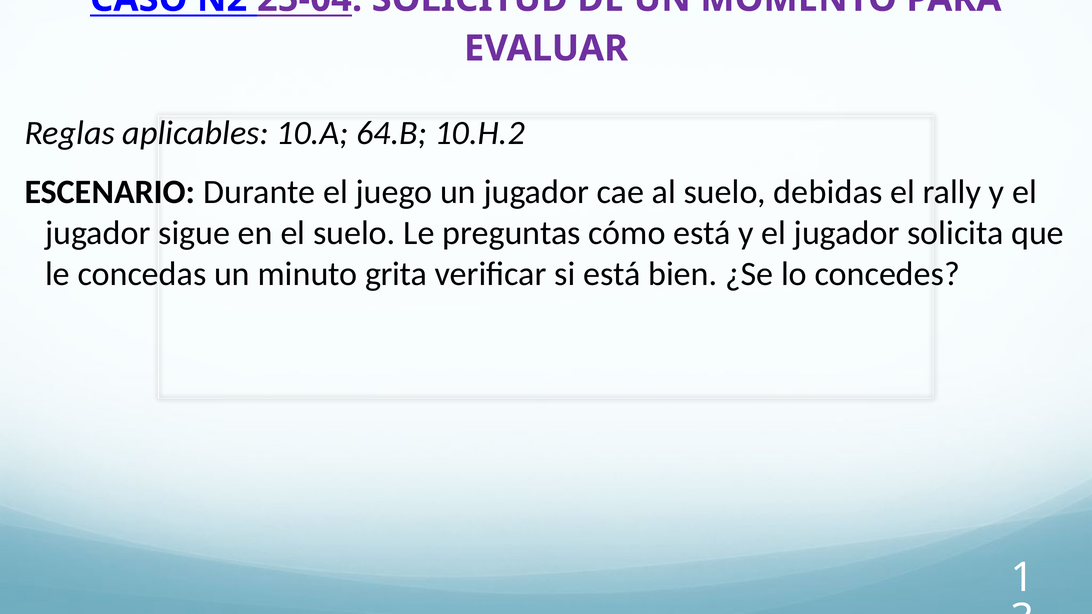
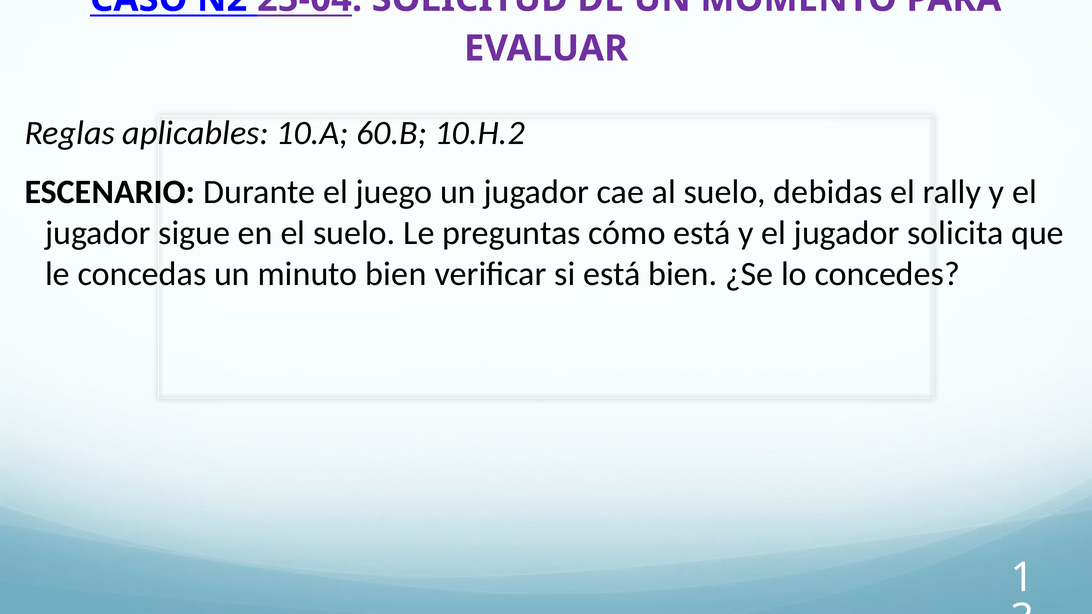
64.B: 64.B -> 60.B
minuto grita: grita -> bien
